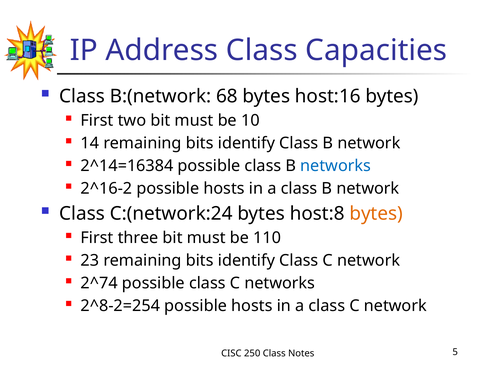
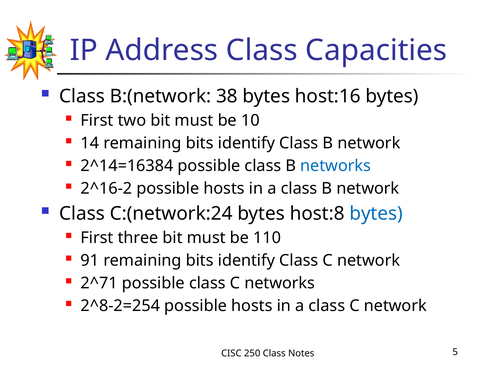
68: 68 -> 38
bytes at (376, 214) colour: orange -> blue
23: 23 -> 91
2^74: 2^74 -> 2^71
